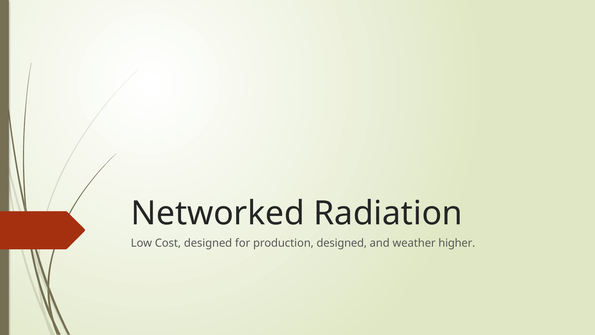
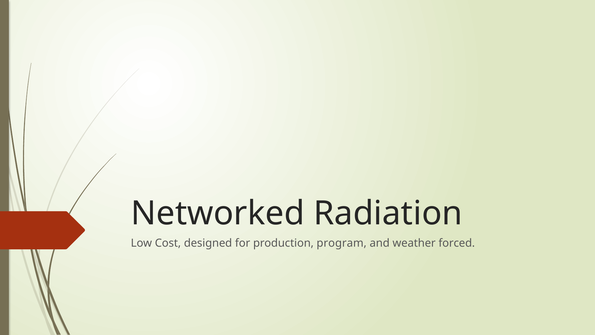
production designed: designed -> program
higher: higher -> forced
